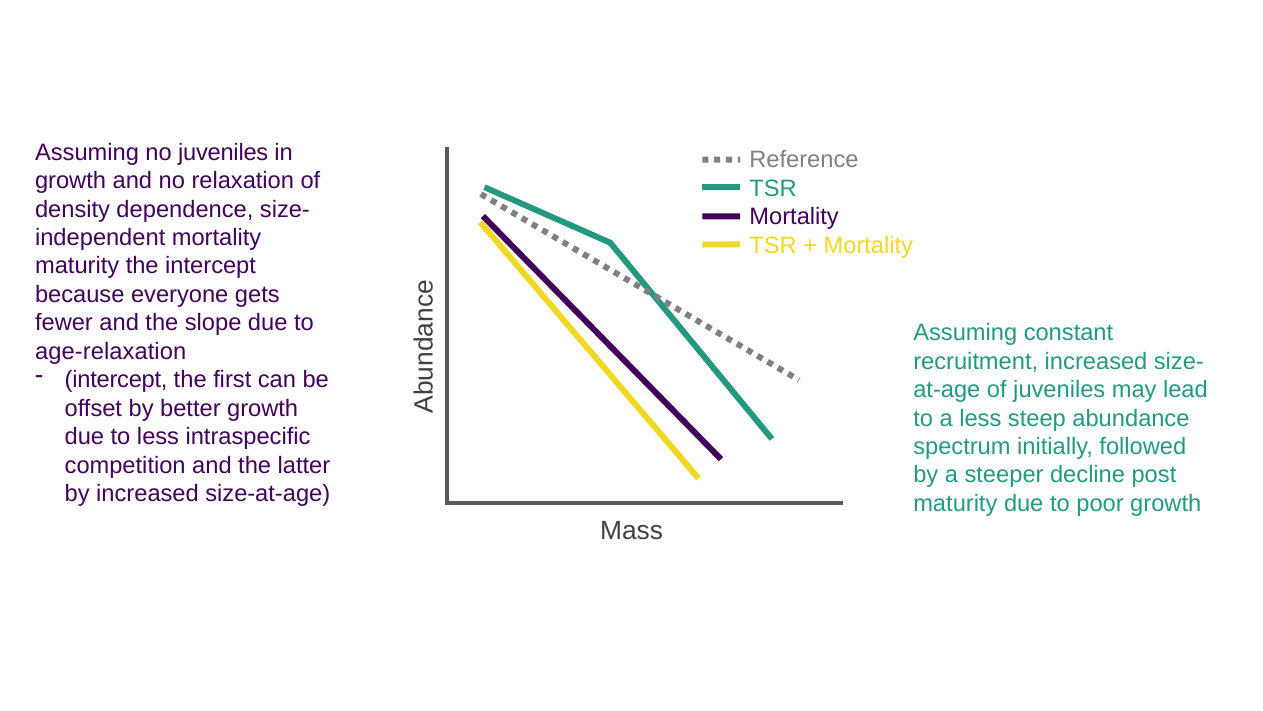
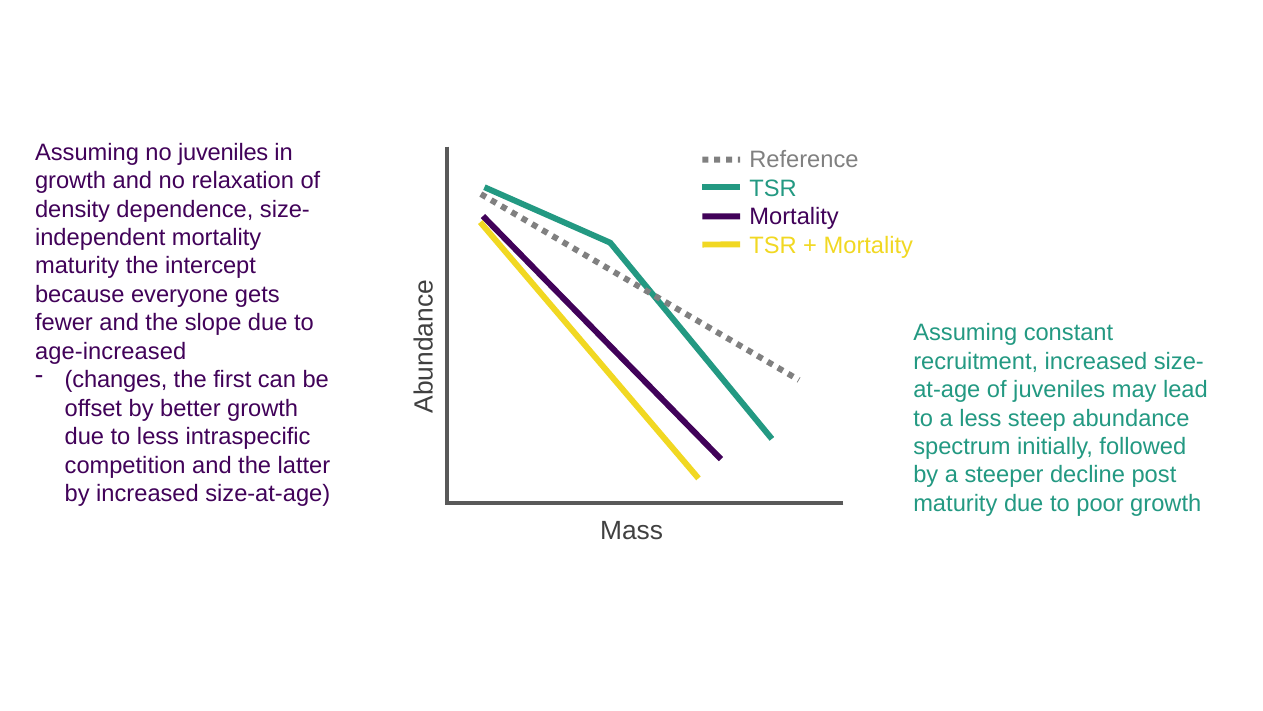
age-relaxation: age-relaxation -> age-increased
intercept at (116, 380): intercept -> changes
